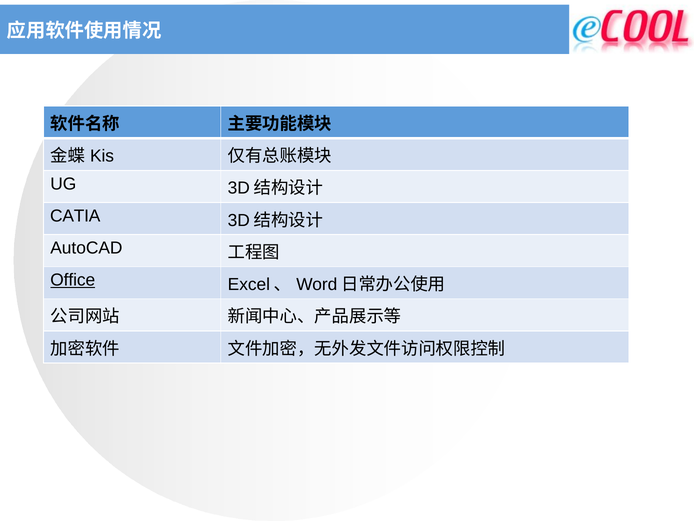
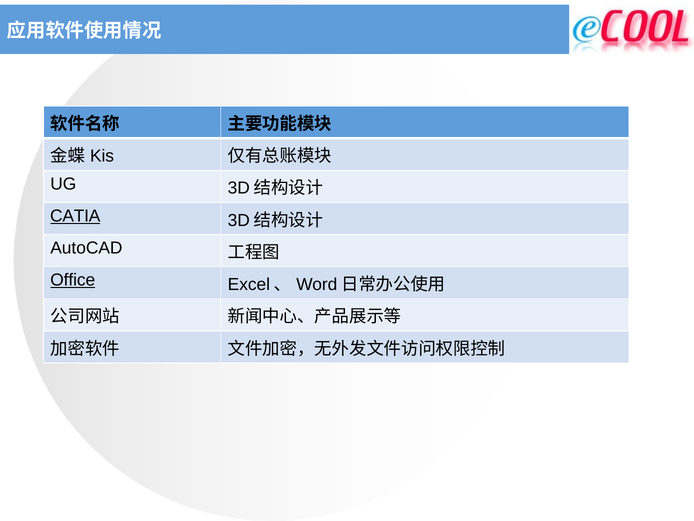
CATIA underline: none -> present
